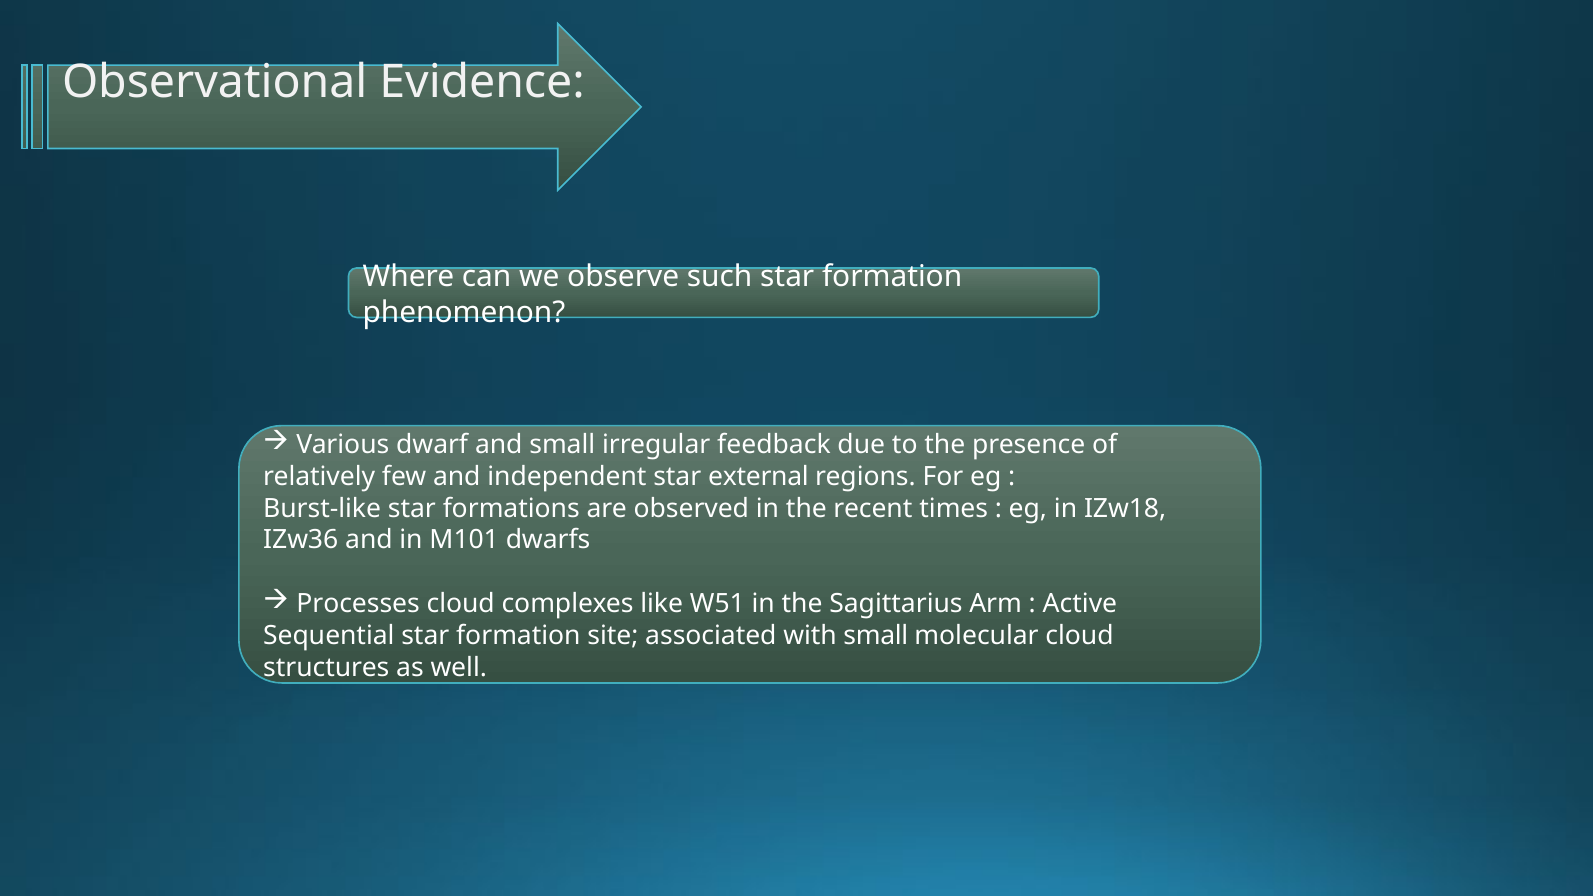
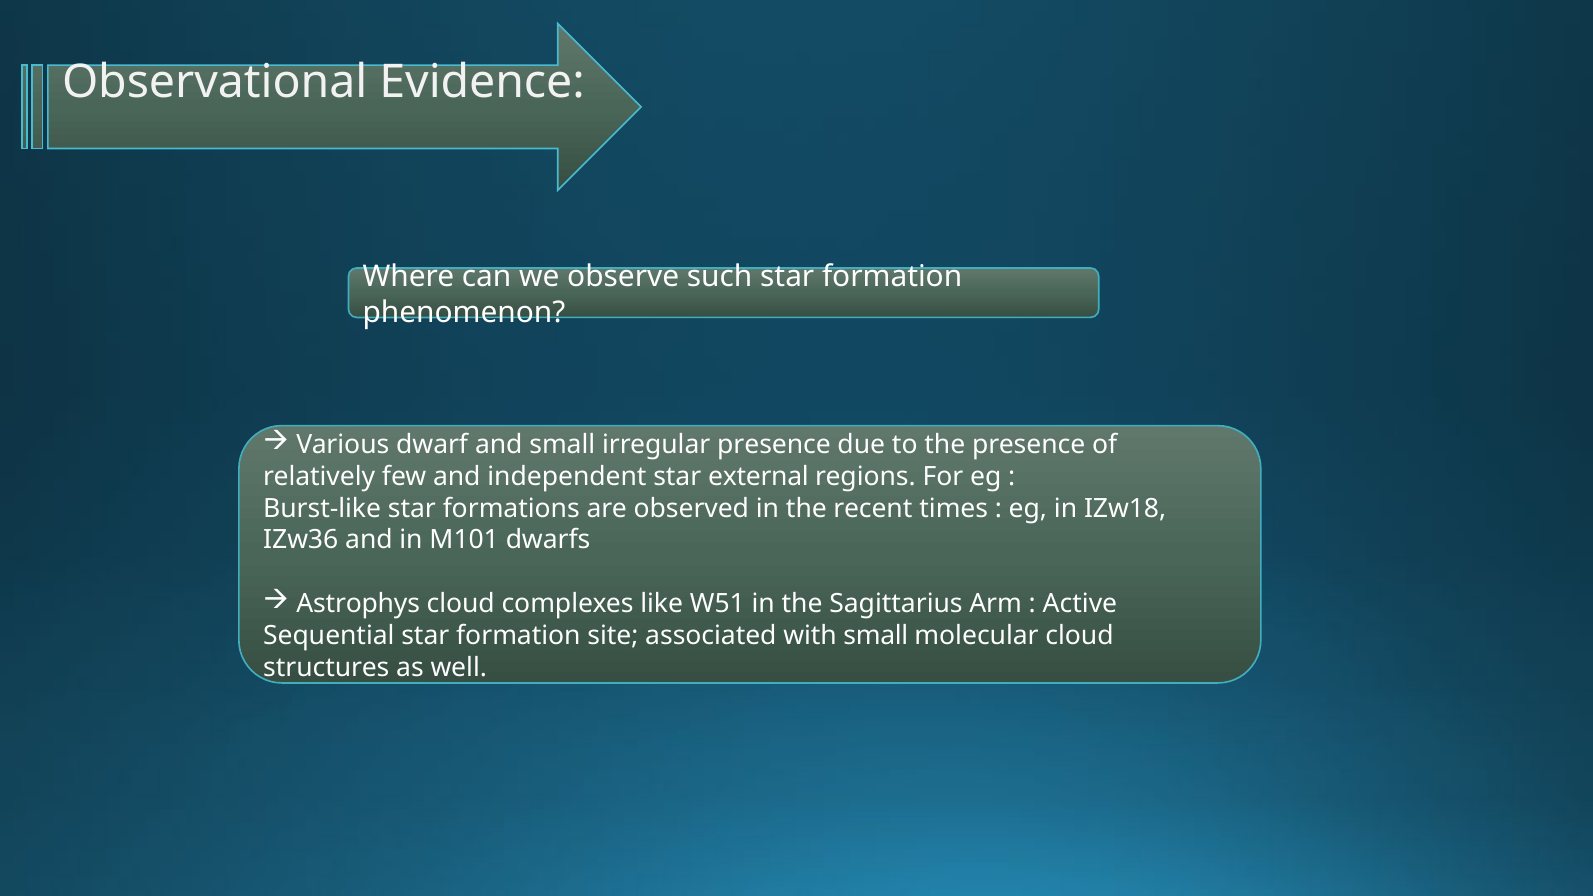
irregular feedback: feedback -> presence
Processes: Processes -> Astrophys
